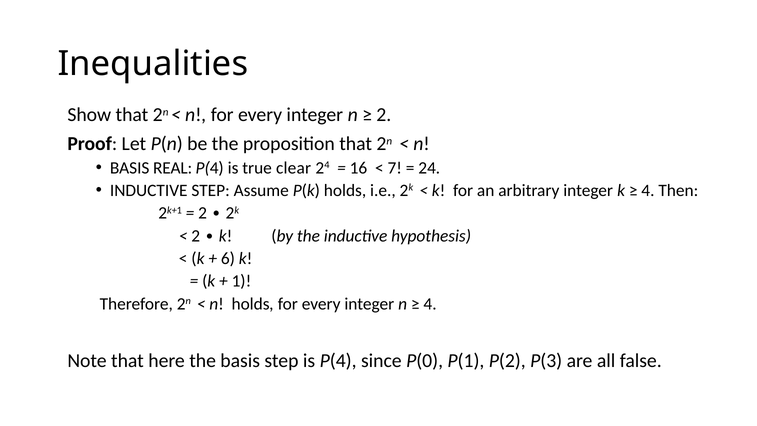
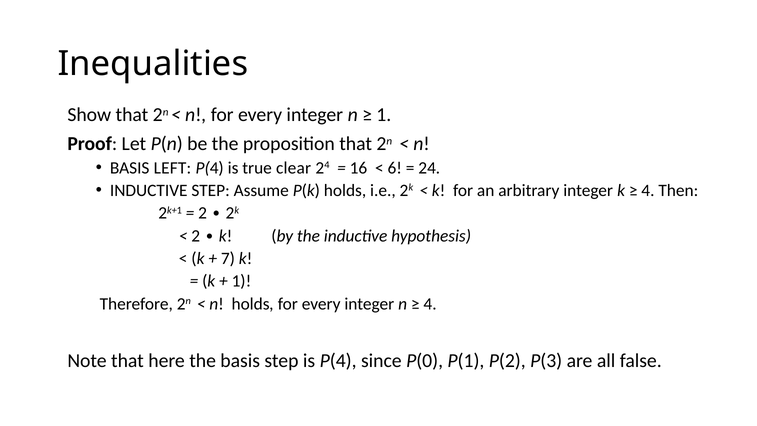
2 at (384, 115): 2 -> 1
REAL: REAL -> LEFT
7: 7 -> 6
6: 6 -> 7
